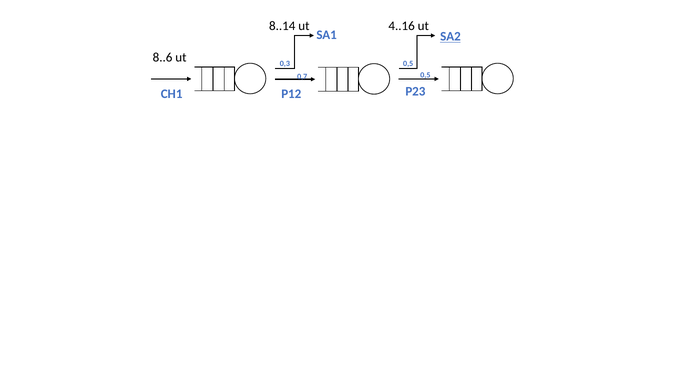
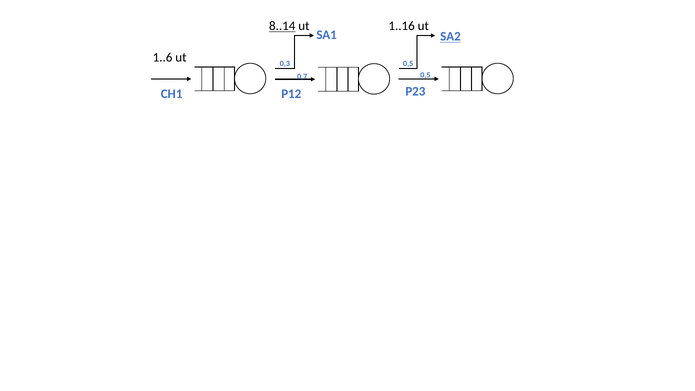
8..14 underline: none -> present
4..16: 4..16 -> 1..16
8..6: 8..6 -> 1..6
